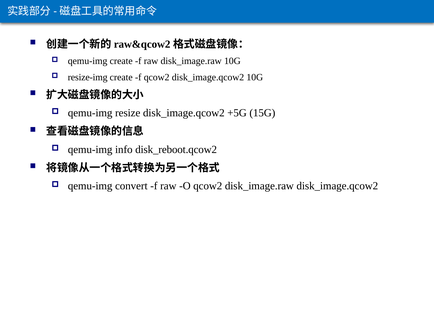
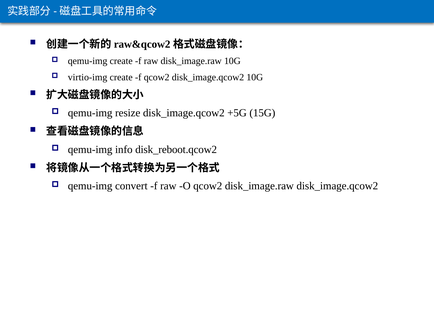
resize-img: resize-img -> virtio-img
